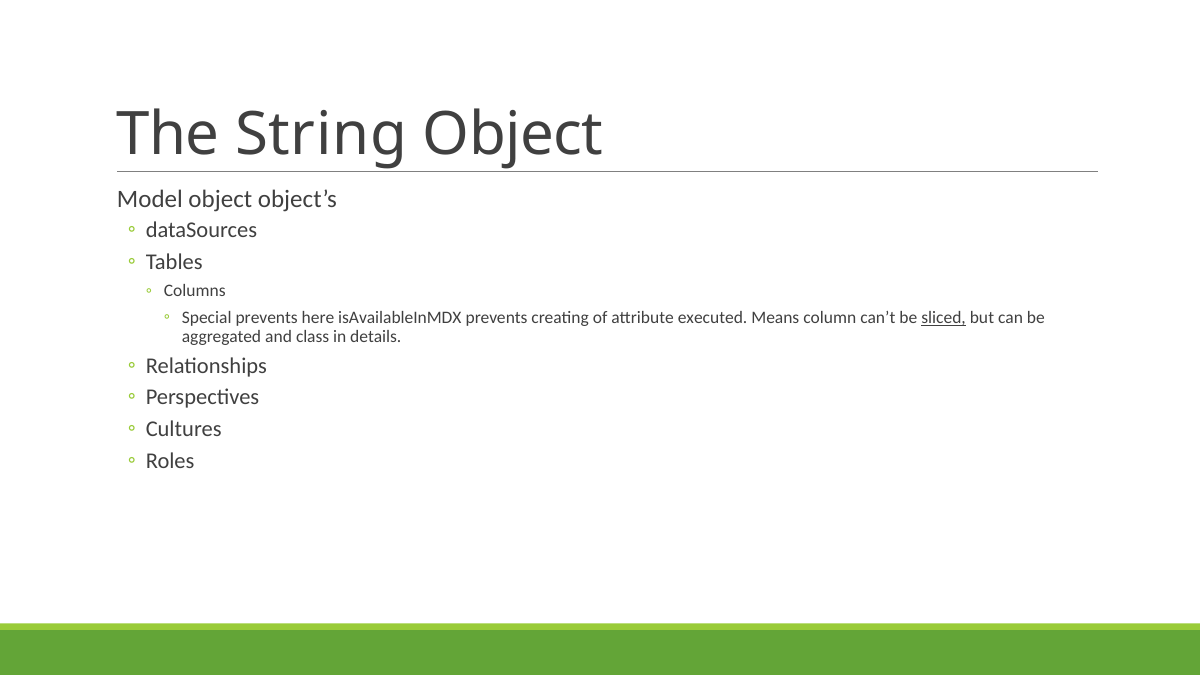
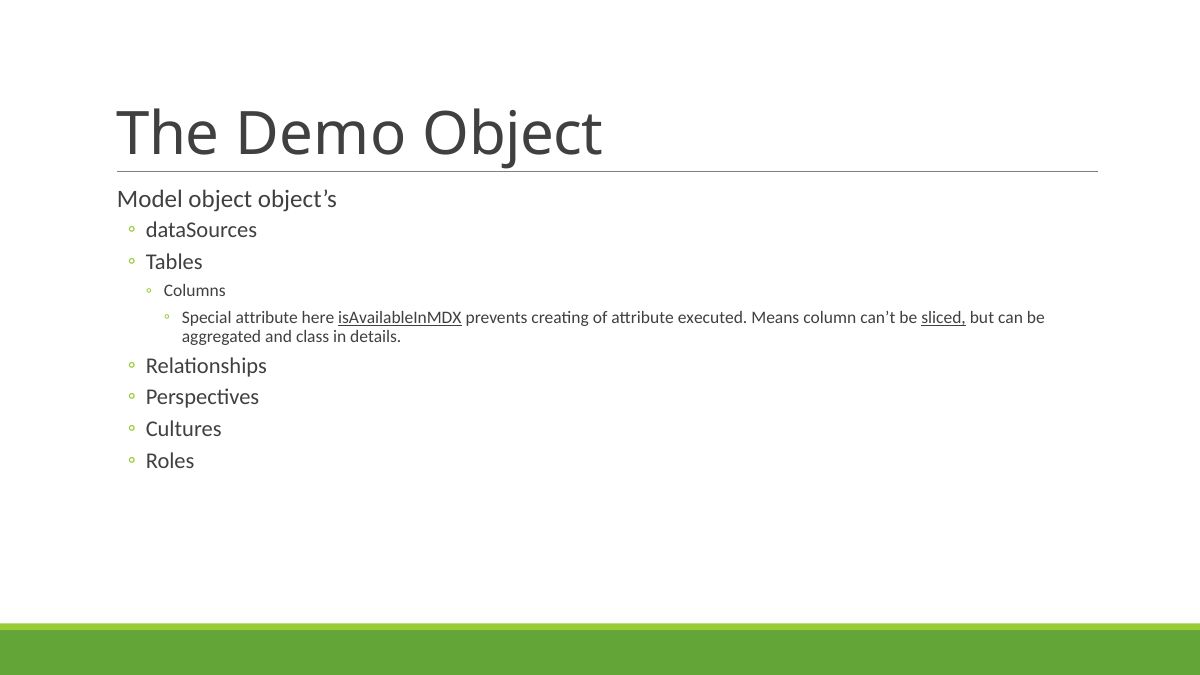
String: String -> Demo
Special prevents: prevents -> attribute
isAvailableInMDX underline: none -> present
